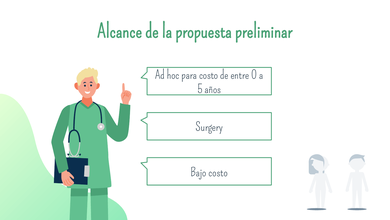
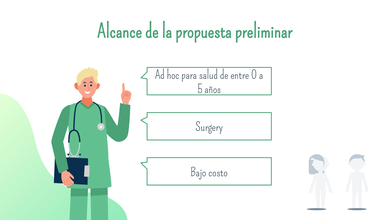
para costo: costo -> salud
